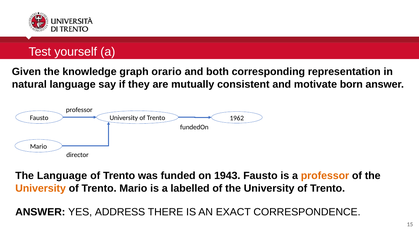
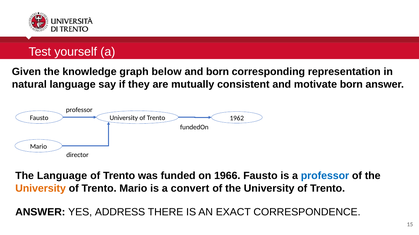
orario: orario -> below
and both: both -> born
1943: 1943 -> 1966
professor at (325, 176) colour: orange -> blue
labelled: labelled -> convert
